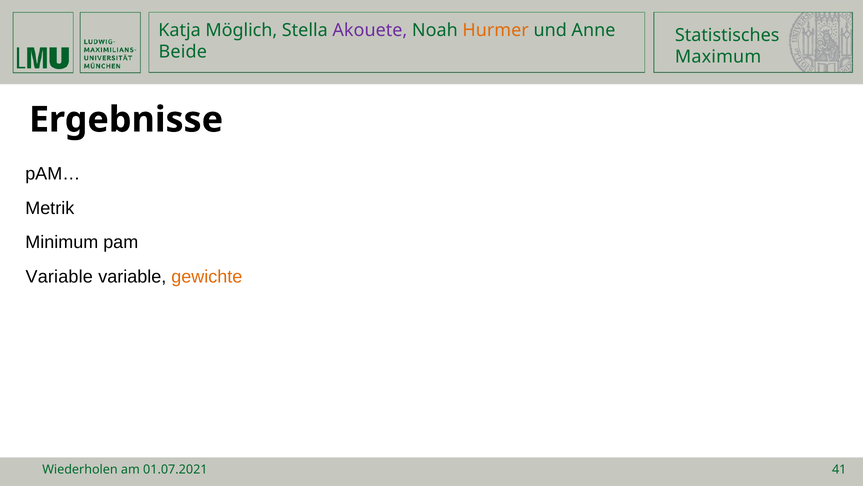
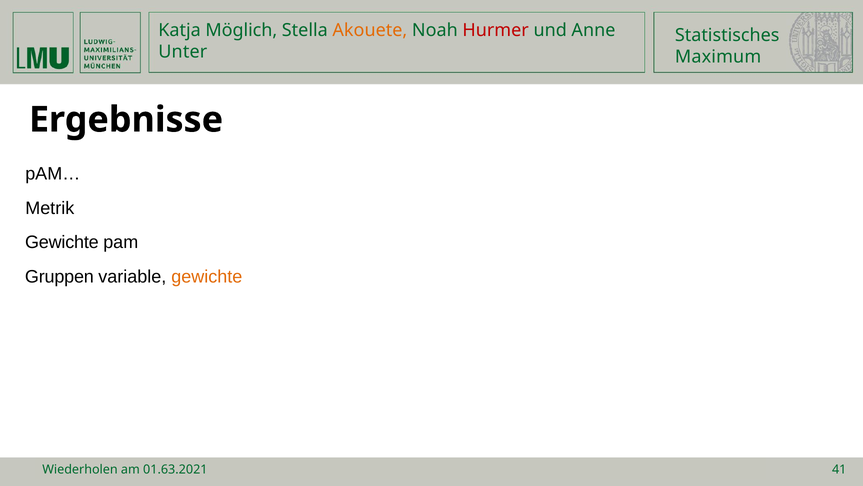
Akouete colour: purple -> orange
Hurmer colour: orange -> red
Beide: Beide -> Unter
Minimum at (62, 242): Minimum -> Gewichte
Variable at (59, 277): Variable -> Gruppen
01.07.2021: 01.07.2021 -> 01.63.2021
